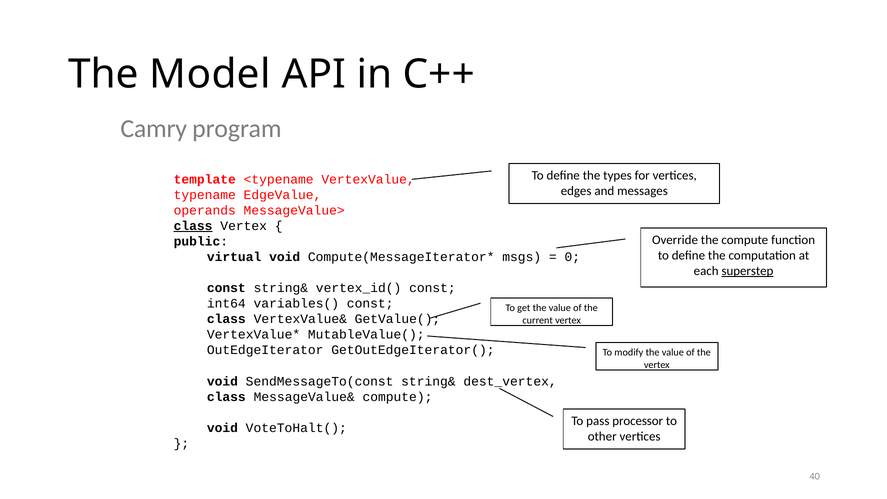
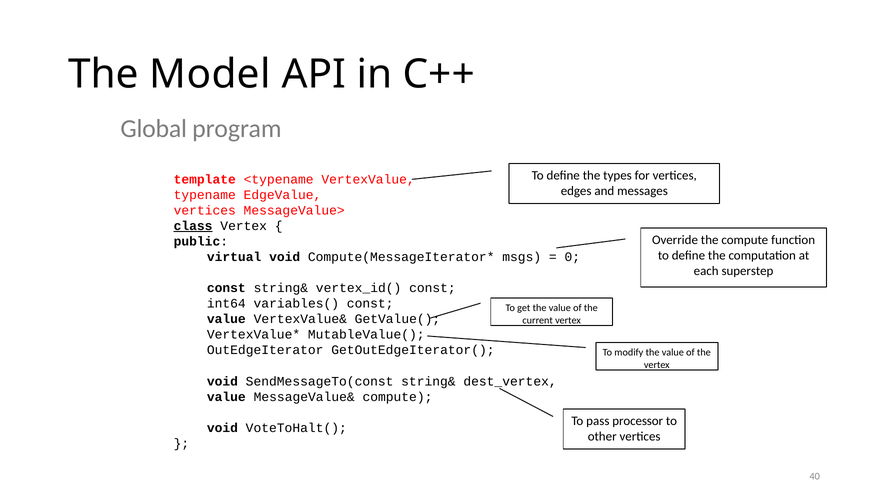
Camry: Camry -> Global
operands at (205, 210): operands -> vertices
superstep underline: present -> none
class at (226, 319): class -> value
class at (226, 397): class -> value
